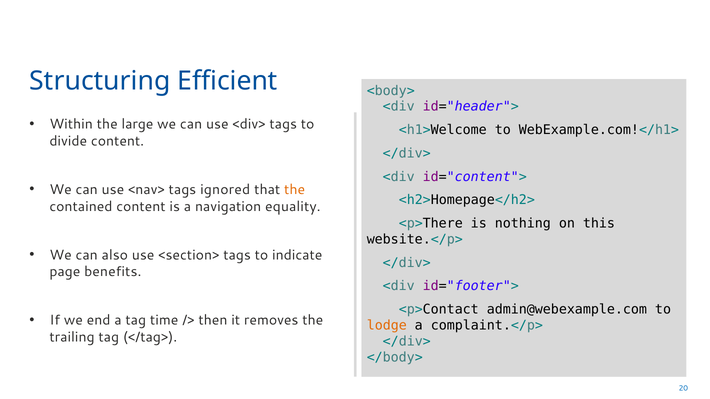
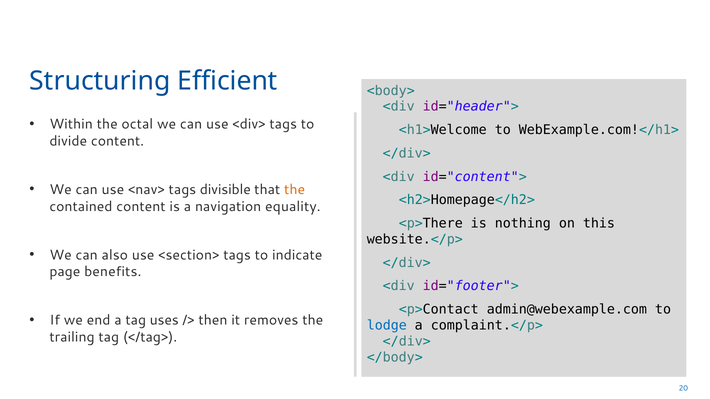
large: large -> octal
ignored: ignored -> divisible
time: time -> uses
lodge colour: orange -> blue
